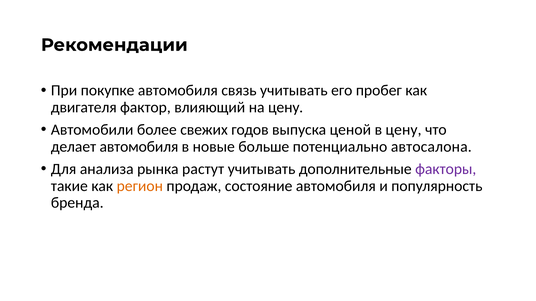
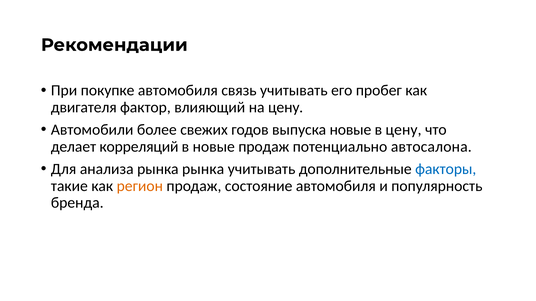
выпуска ценой: ценой -> новые
делает автомобиля: автомобиля -> корреляций
новые больше: больше -> продаж
рынка растут: растут -> рынка
факторы colour: purple -> blue
